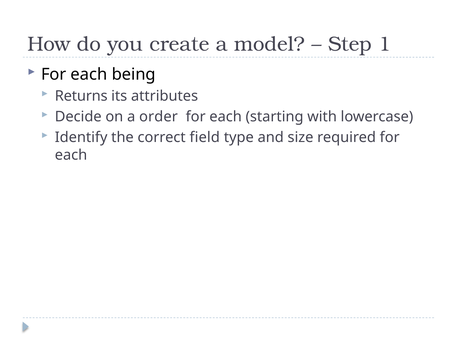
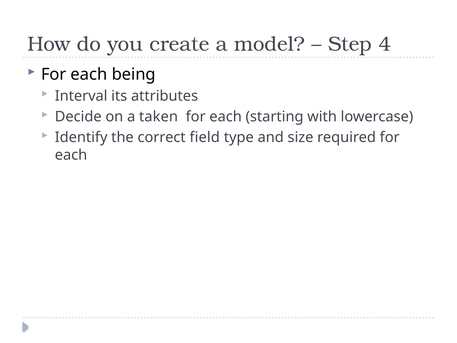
1: 1 -> 4
Returns: Returns -> Interval
order: order -> taken
